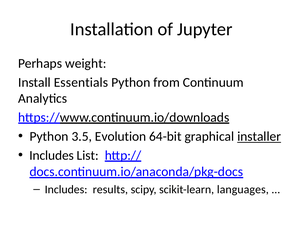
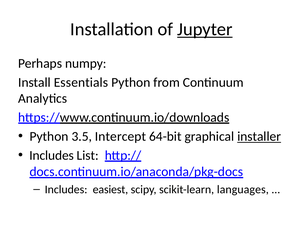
Jupyter underline: none -> present
weight: weight -> numpy
Evolution: Evolution -> Intercept
results: results -> easiest
